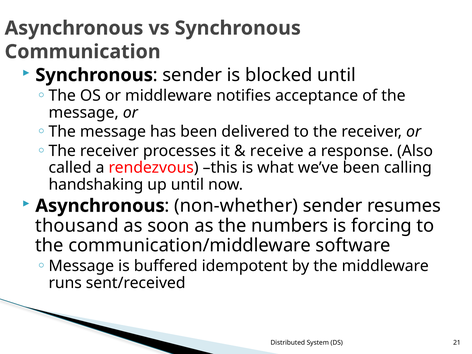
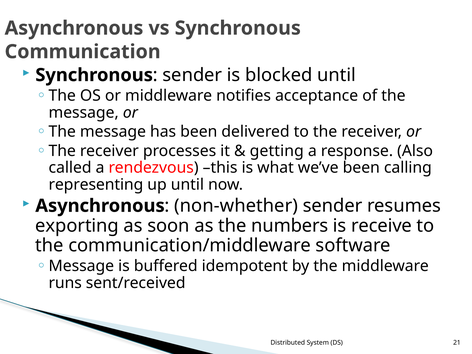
receive: receive -> getting
handshaking: handshaking -> representing
thousand: thousand -> exporting
forcing: forcing -> receive
